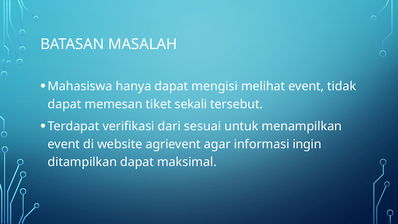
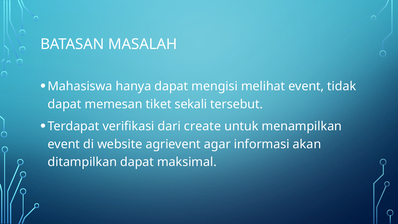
sesuai: sesuai -> create
ingin: ingin -> akan
